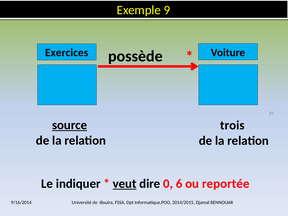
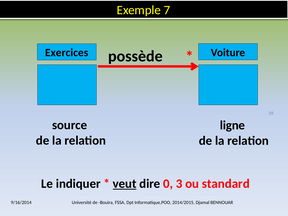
9: 9 -> 7
source underline: present -> none
trois: trois -> ligne
6: 6 -> 3
reportée: reportée -> standard
